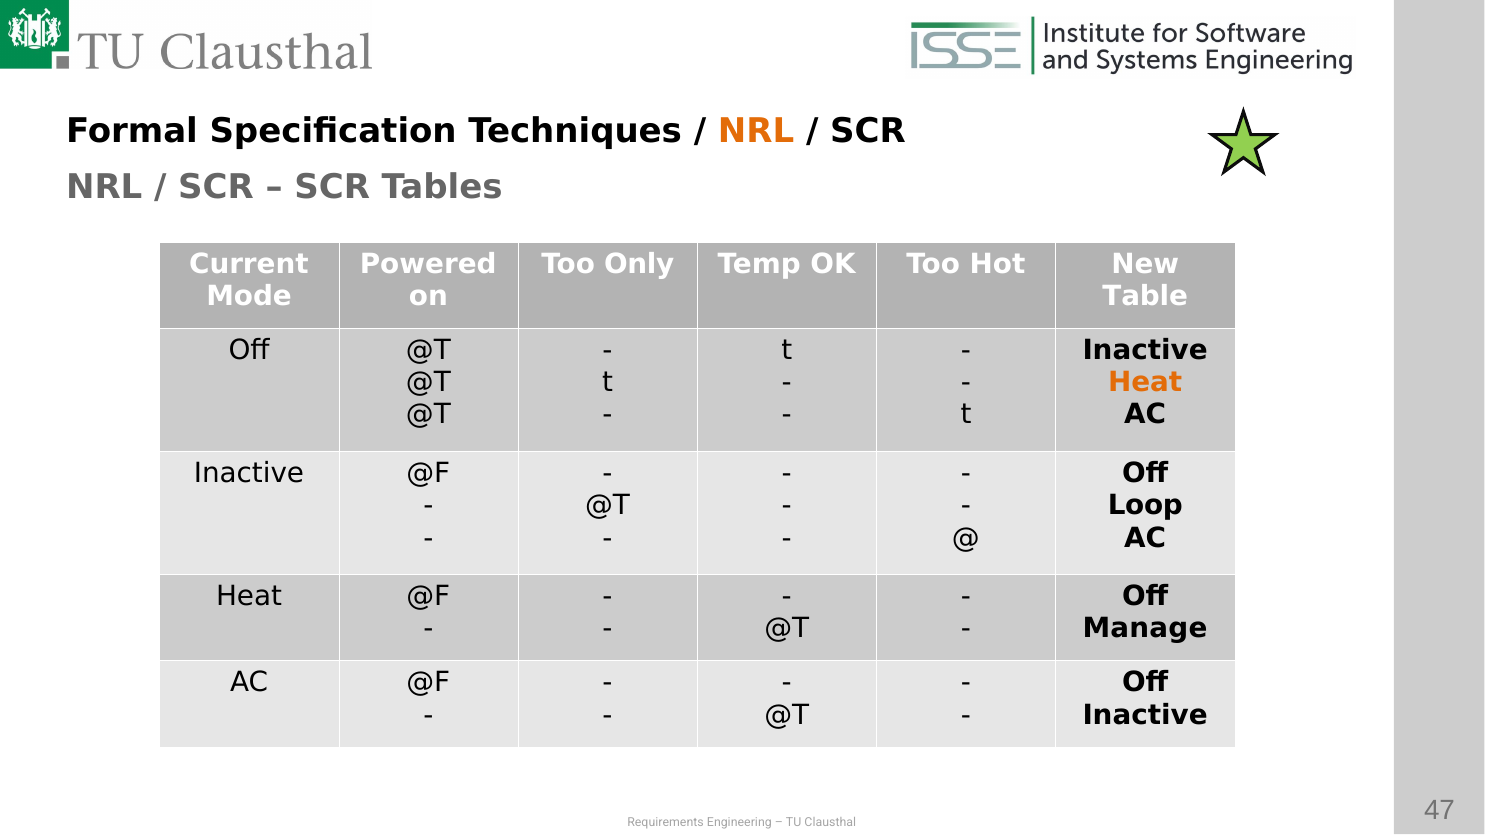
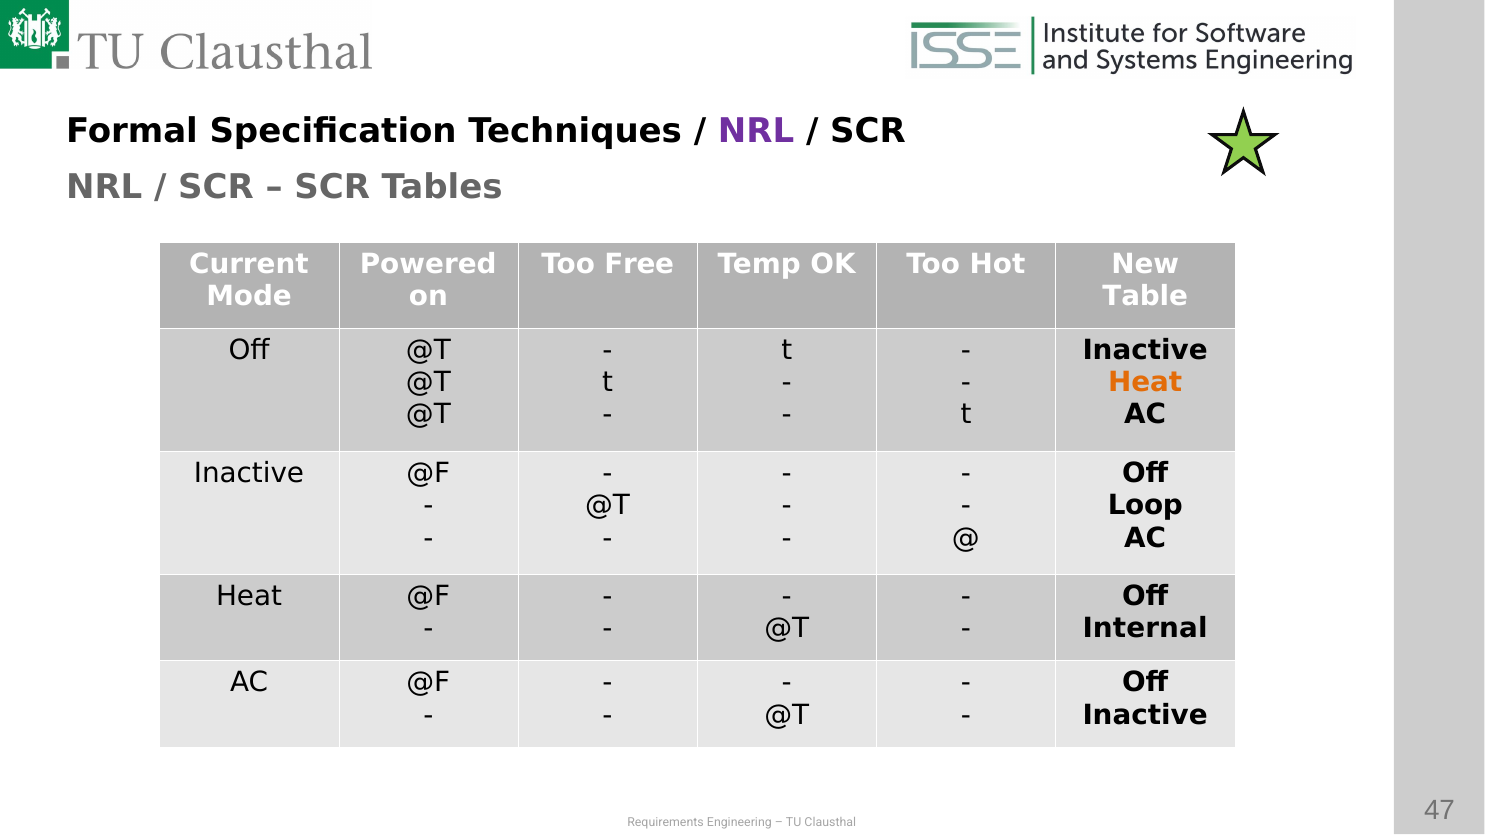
NRL at (756, 131) colour: orange -> purple
Only: Only -> Free
Manage: Manage -> Internal
